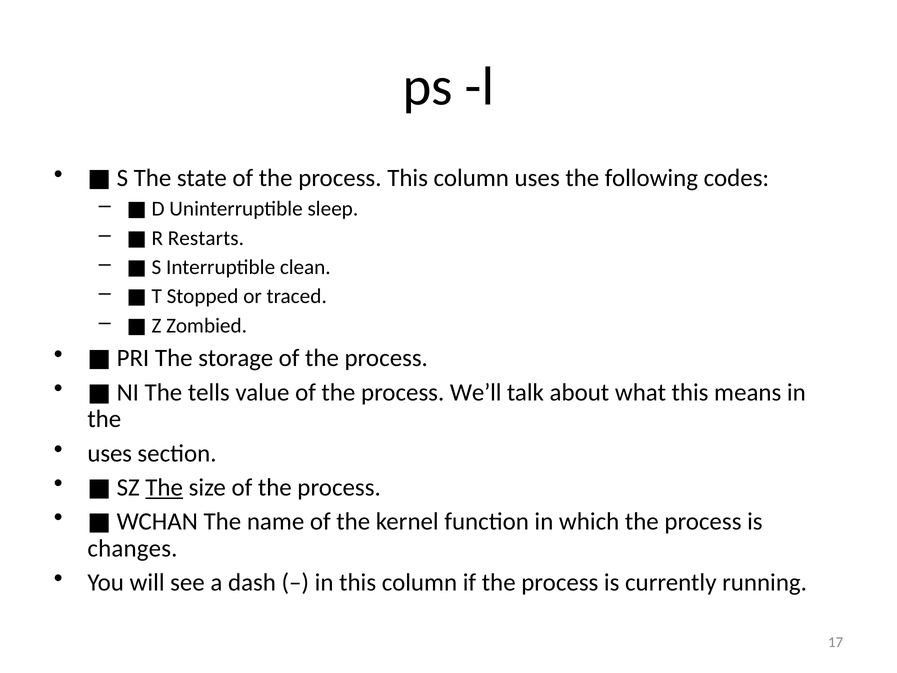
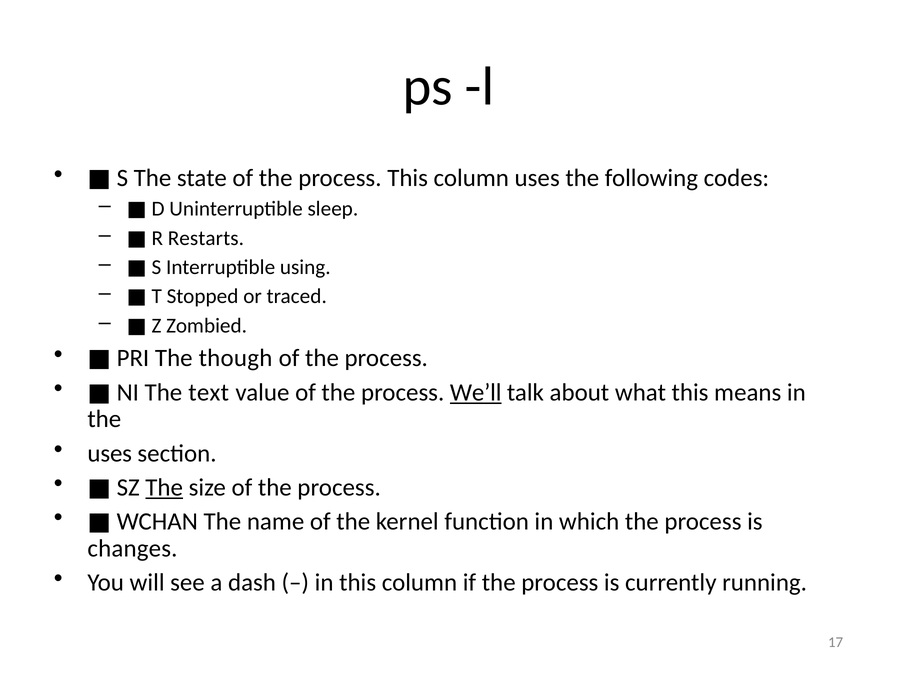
clean: clean -> using
storage: storage -> though
tells: tells -> text
We’ll underline: none -> present
